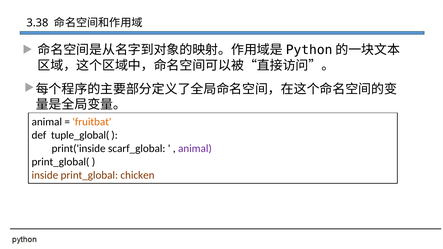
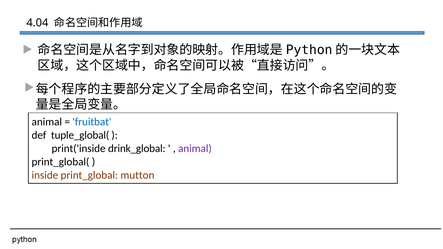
3.38: 3.38 -> 4.04
fruitbat colour: orange -> blue
scarf_global: scarf_global -> drink_global
chicken: chicken -> mutton
